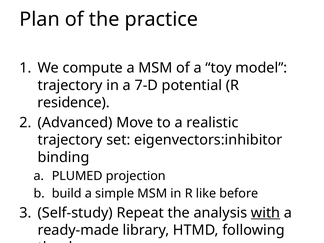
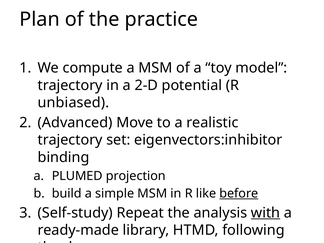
7-D: 7-D -> 2-D
residence: residence -> unbiased
before underline: none -> present
